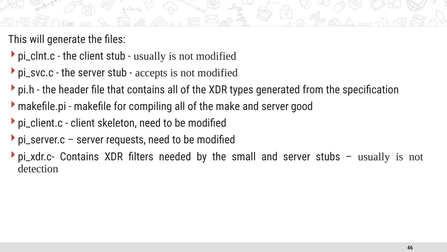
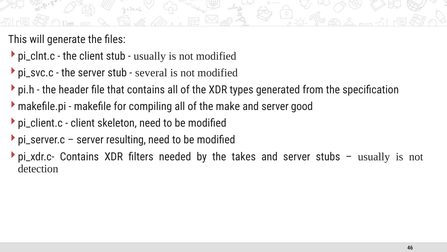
accepts: accepts -> several
requests: requests -> resulting
small: small -> takes
